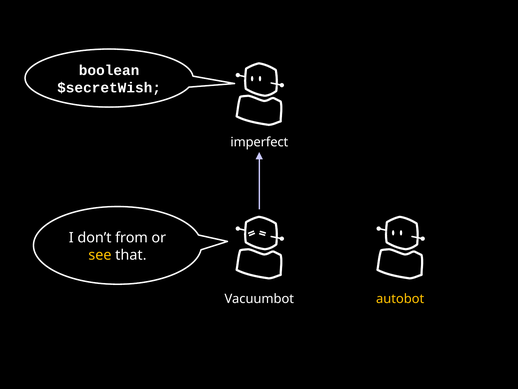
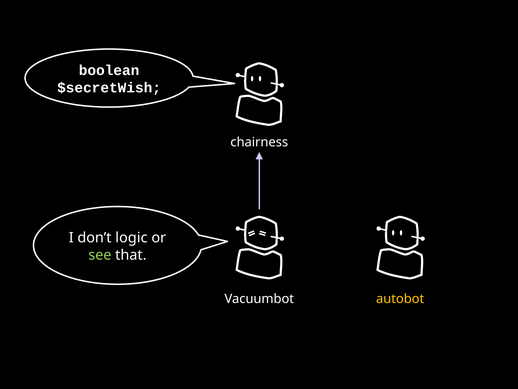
imperfect: imperfect -> chairness
from: from -> logic
see colour: yellow -> light green
